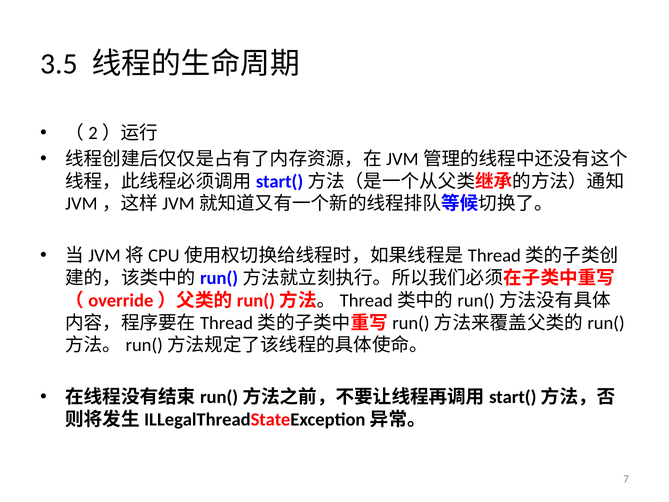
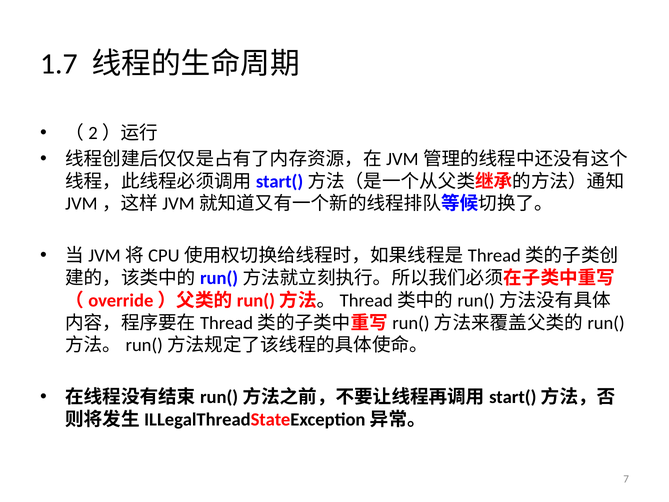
3.5: 3.5 -> 1.7
